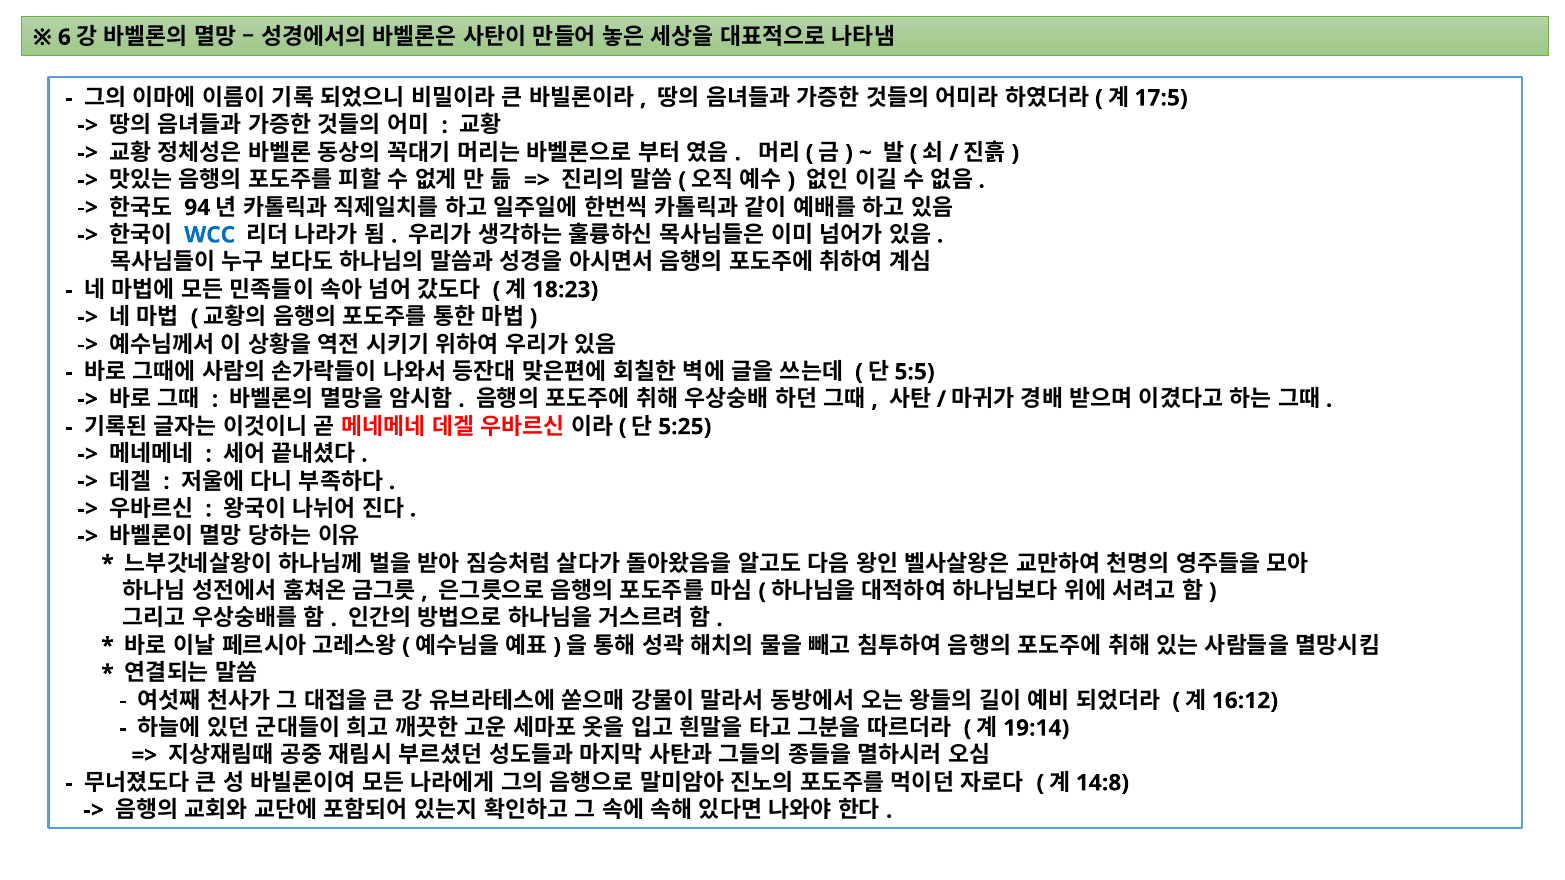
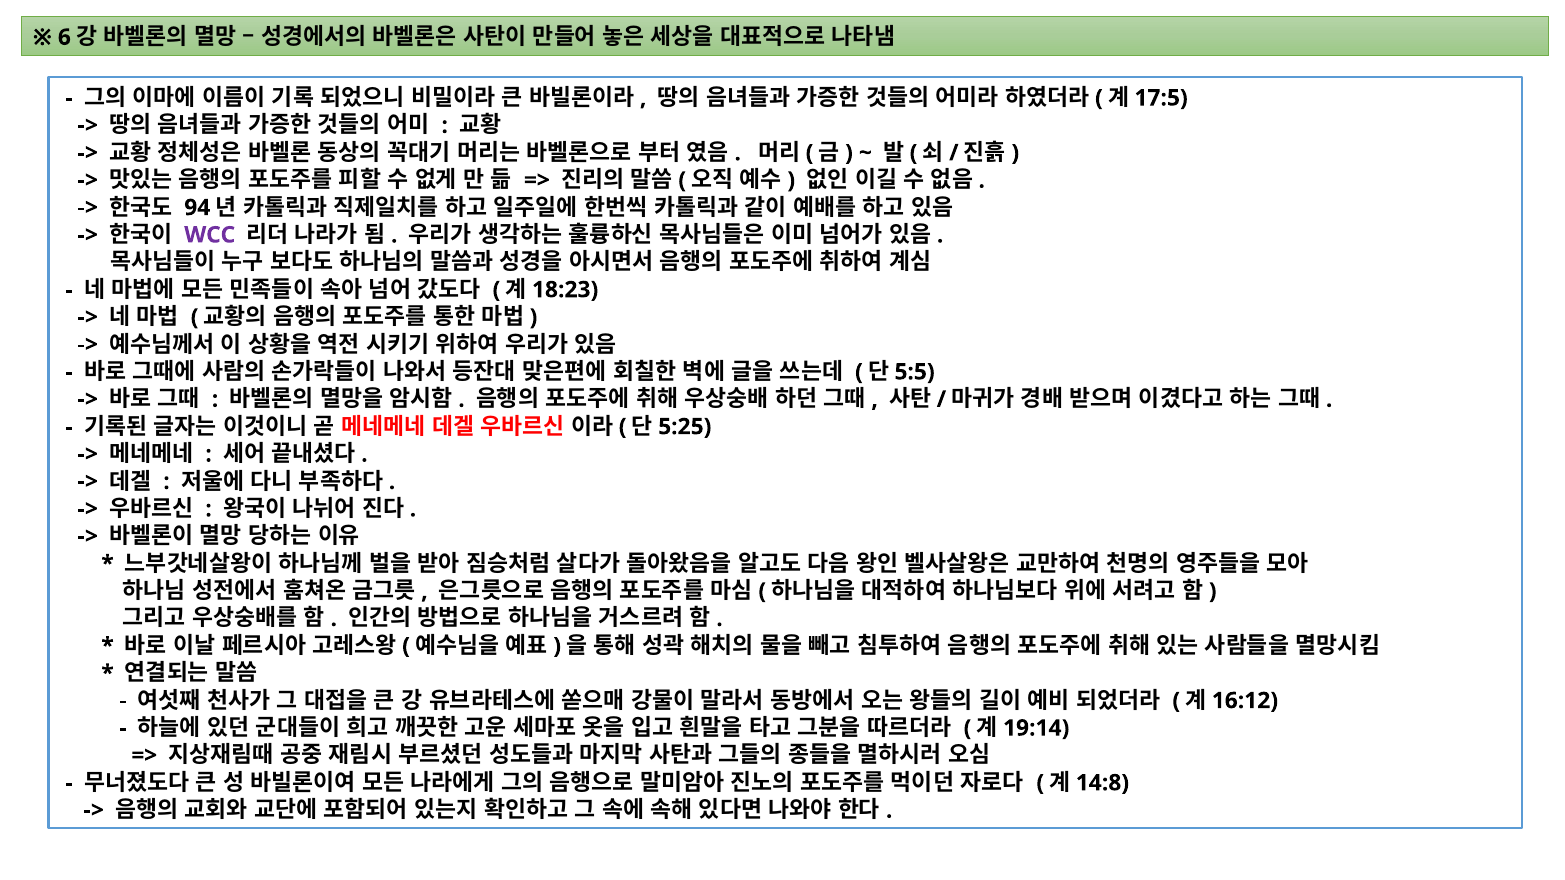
WCC colour: blue -> purple
